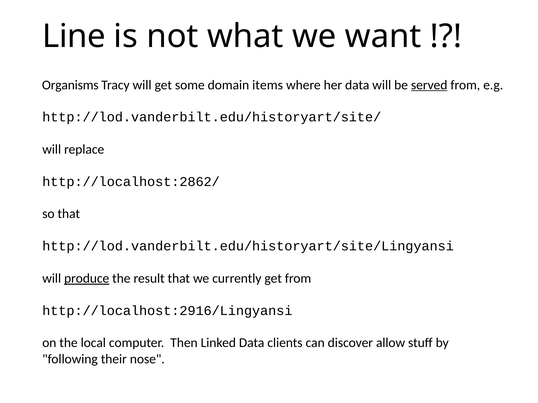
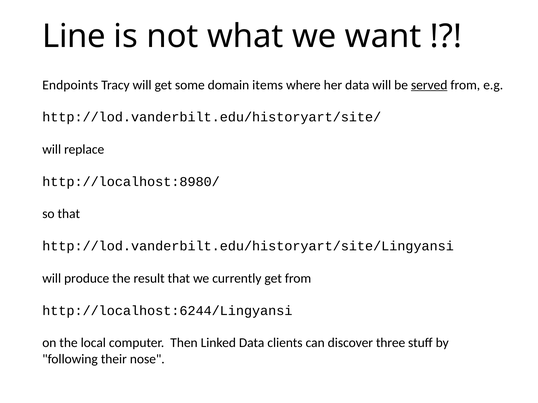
Organisms: Organisms -> Endpoints
http://localhost:2862/: http://localhost:2862/ -> http://localhost:8980/
produce underline: present -> none
http://localhost:2916/Lingyansi: http://localhost:2916/Lingyansi -> http://localhost:6244/Lingyansi
allow: allow -> three
